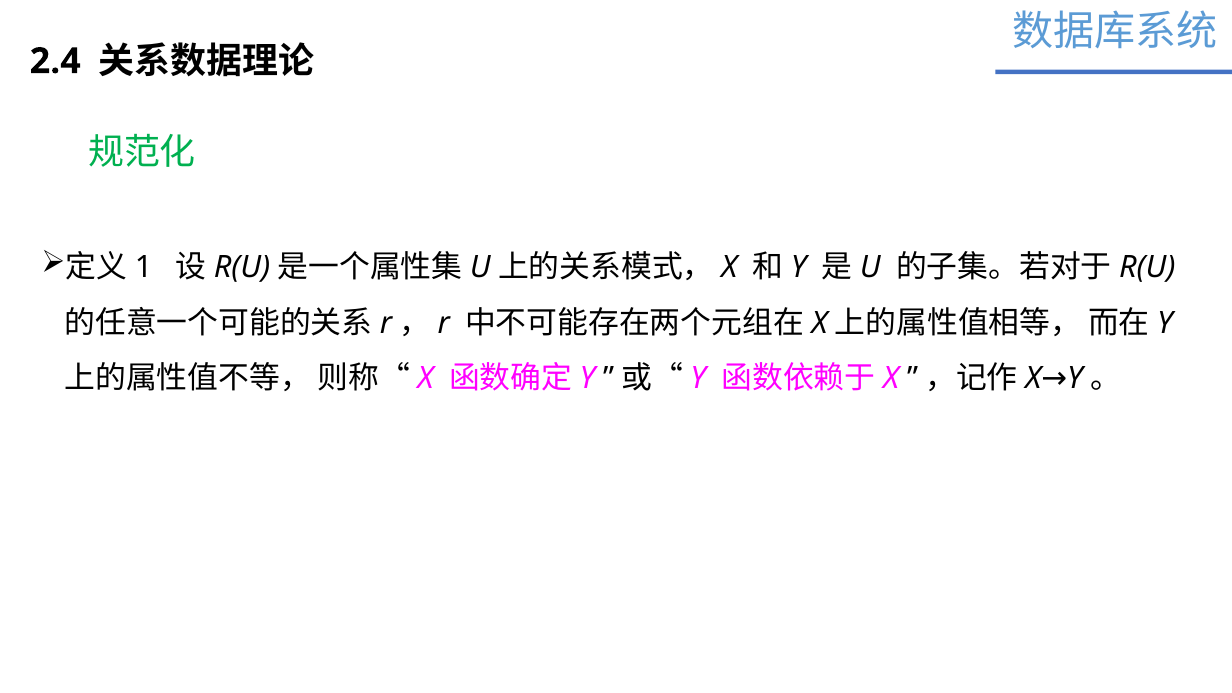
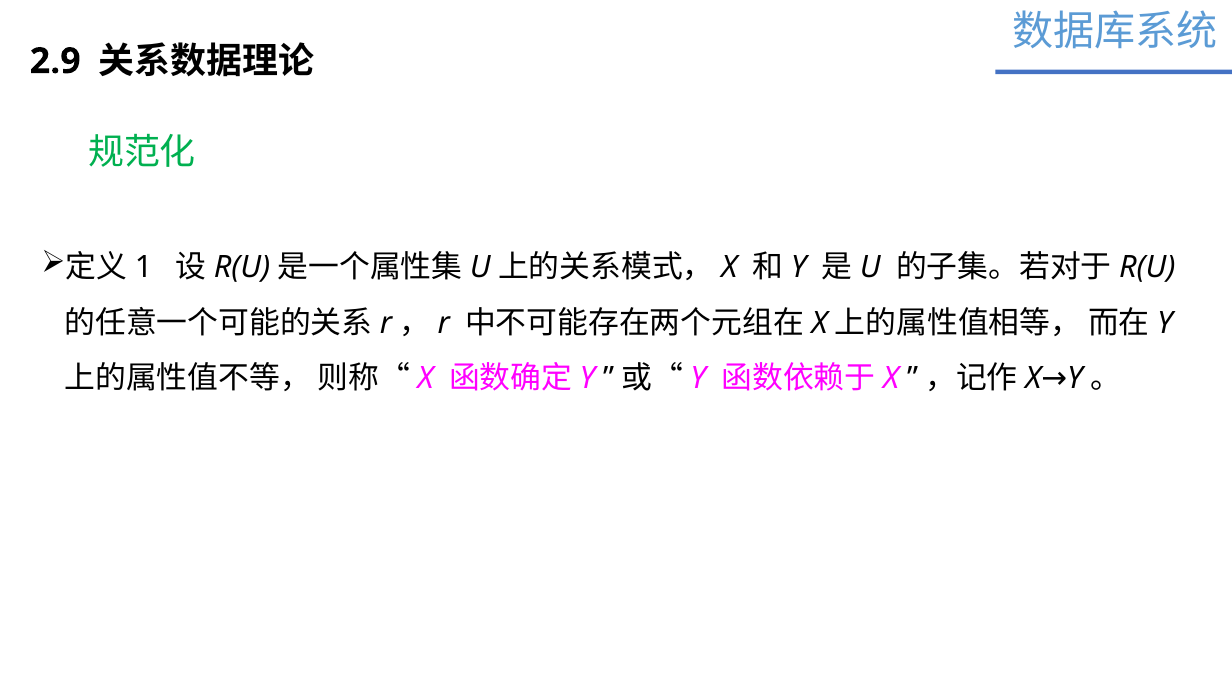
2.4: 2.4 -> 2.9
